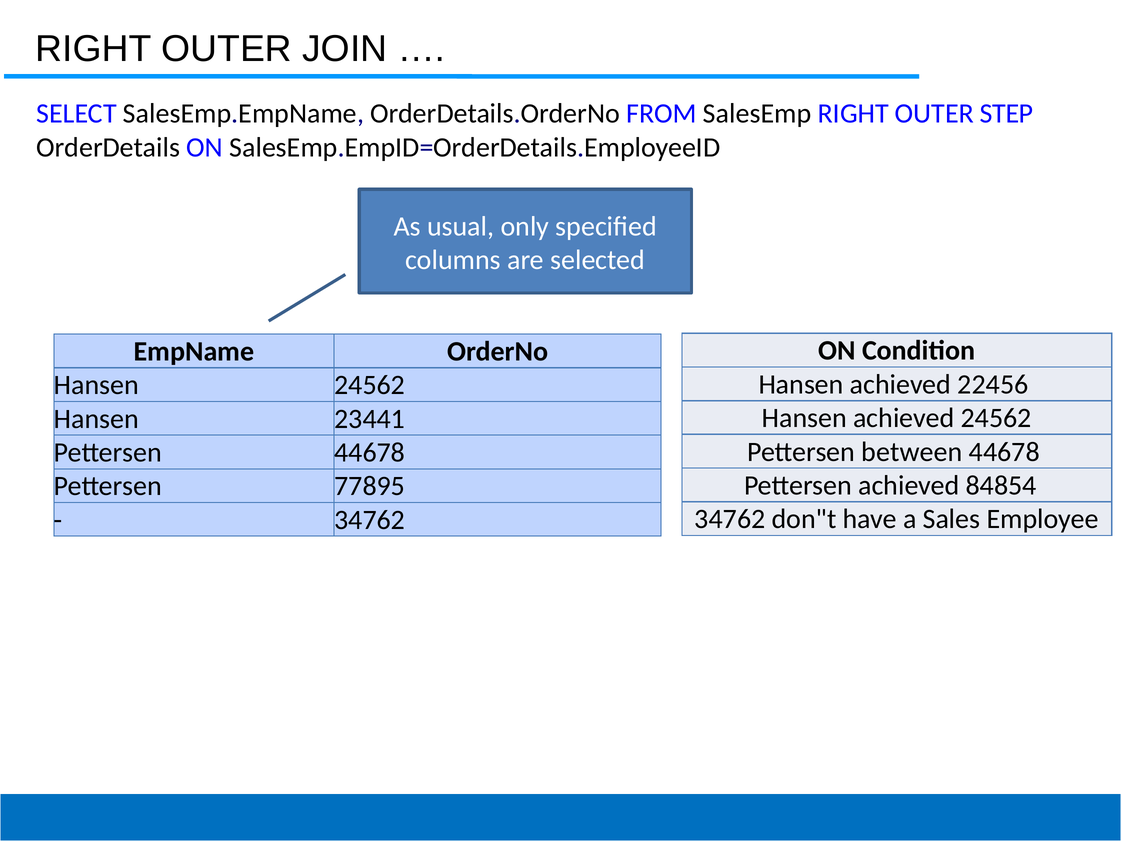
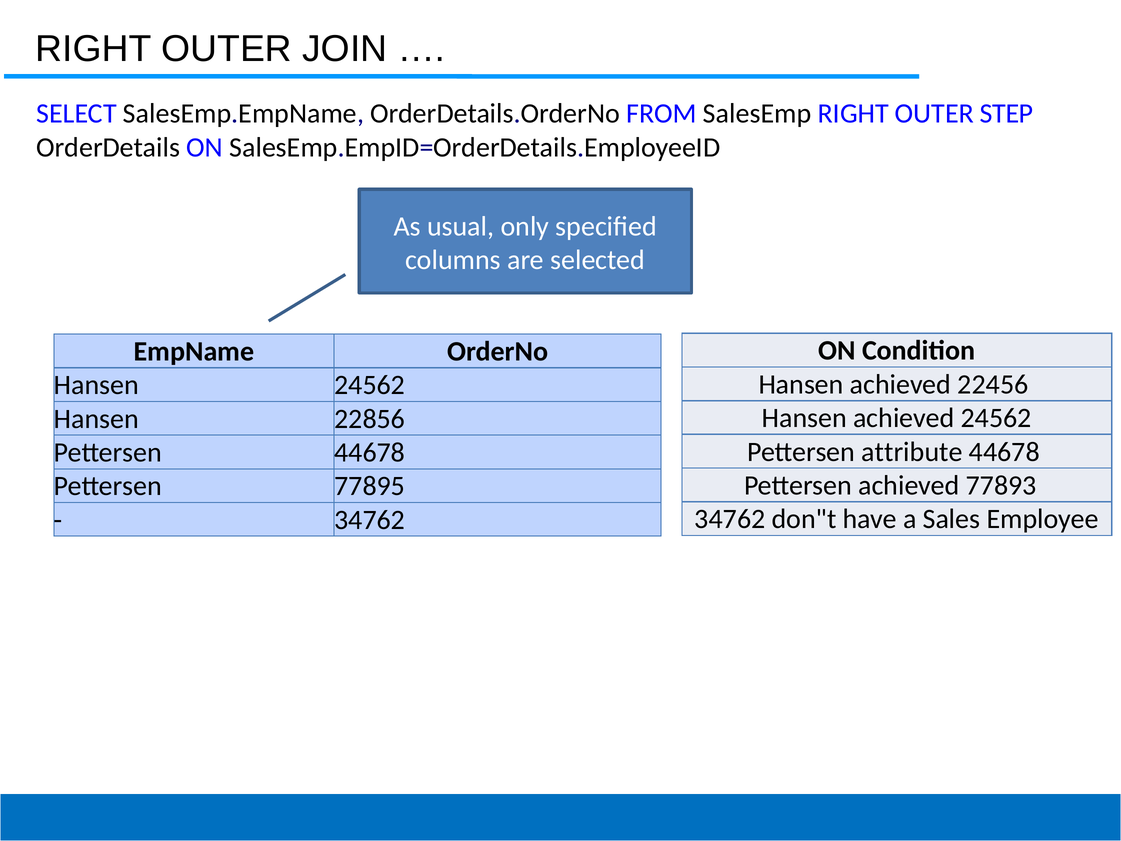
23441: 23441 -> 22856
between: between -> attribute
84854: 84854 -> 77893
